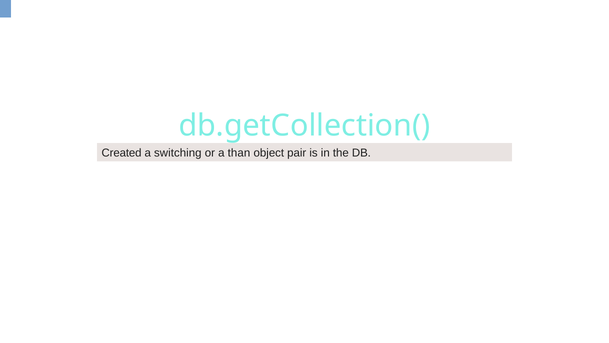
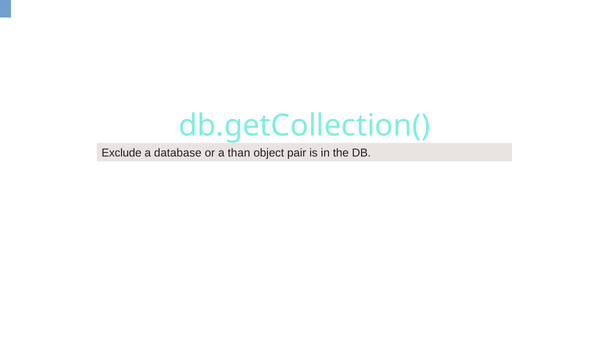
Created: Created -> Exclude
switching: switching -> database
